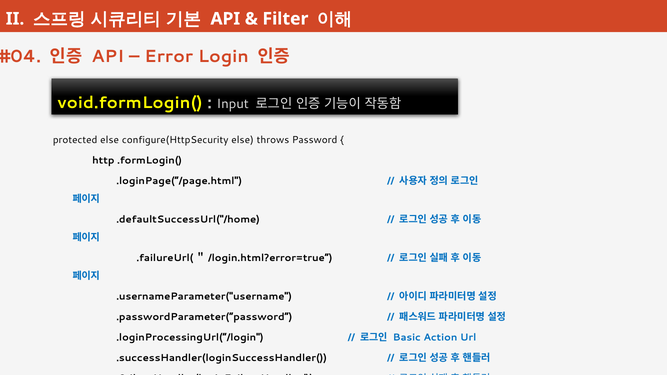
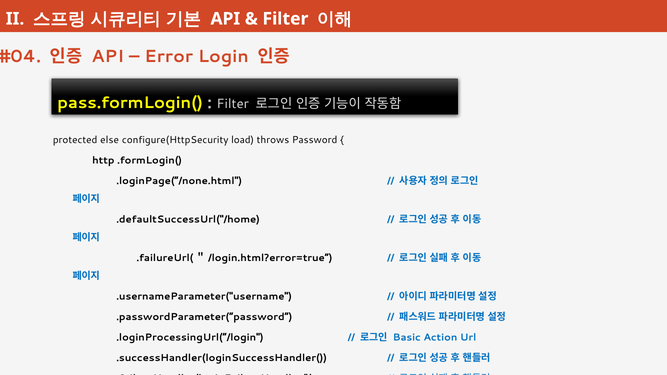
void.formLogin(: void.formLogin( -> pass.formLogin(
Input at (233, 104): Input -> Filter
configure(HttpSecurity else: else -> load
.loginPage(“/page.html: .loginPage(“/page.html -> .loginPage(“/none.html
